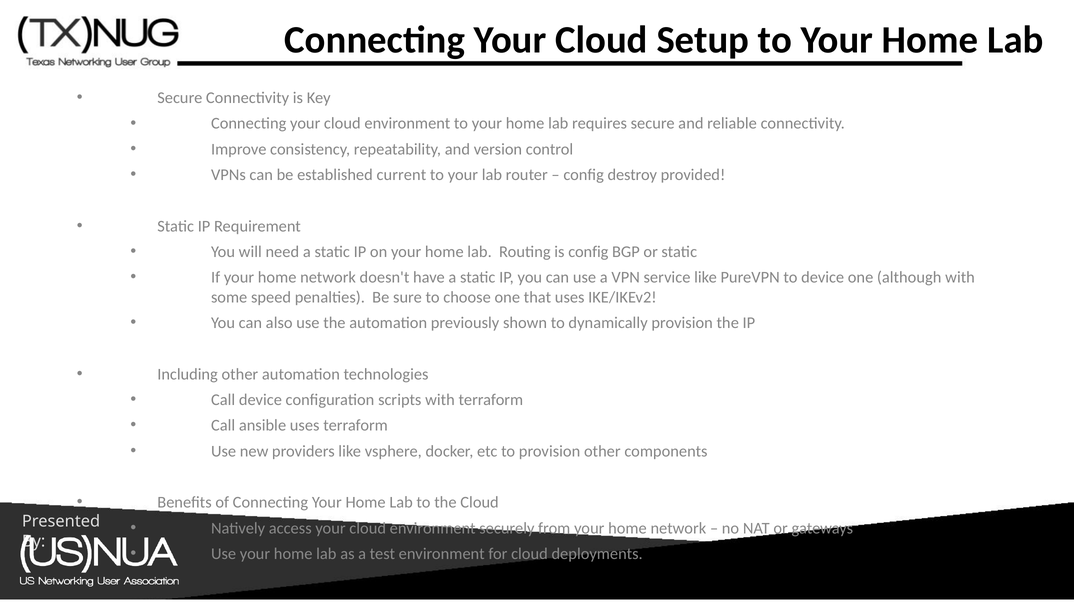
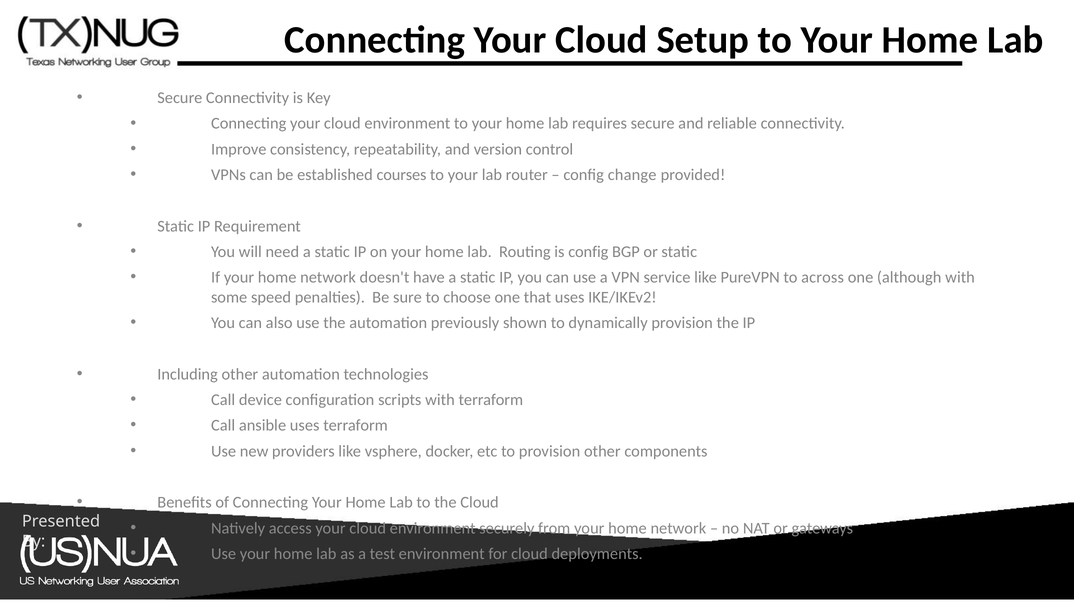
current: current -> courses
destroy: destroy -> change
to device: device -> across
